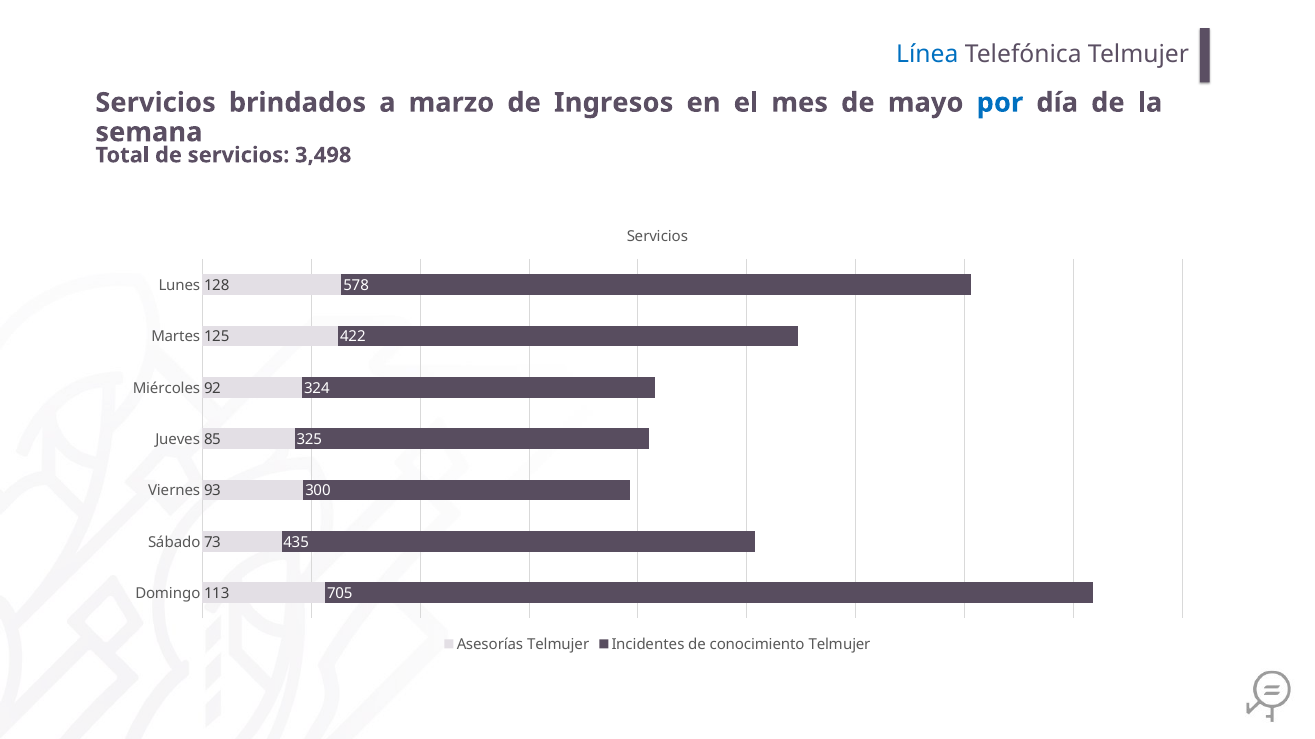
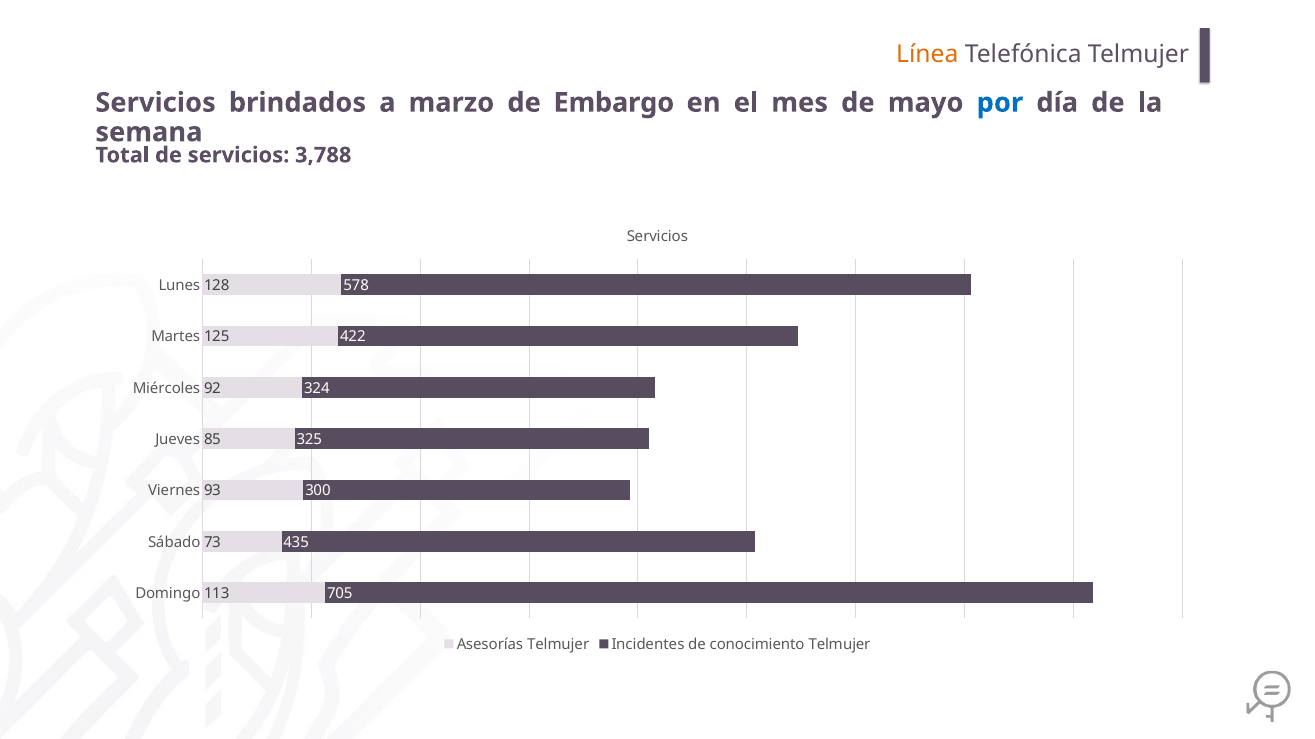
Línea colour: blue -> orange
Ingresos: Ingresos -> Embargo
3,498: 3,498 -> 3,788
